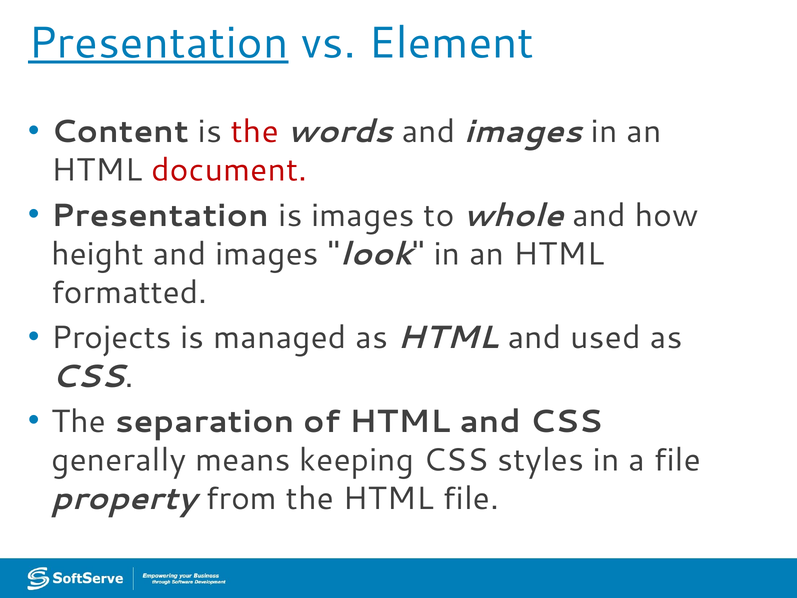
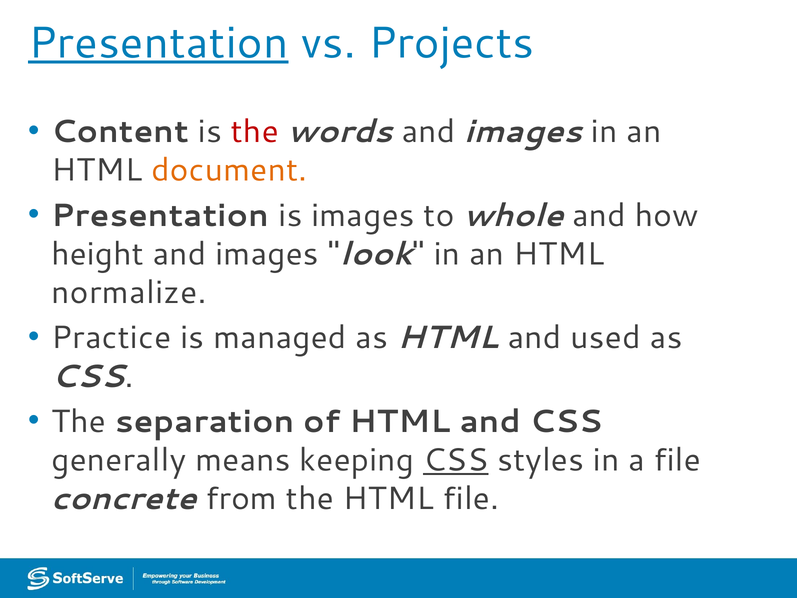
Element: Element -> Projects
document colour: red -> orange
formatted: formatted -> normalize
Projects: Projects -> Practice
CSS at (456, 460) underline: none -> present
property: property -> concrete
